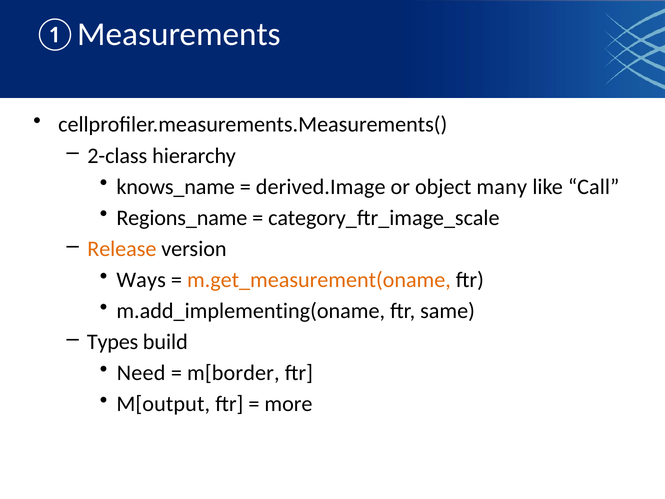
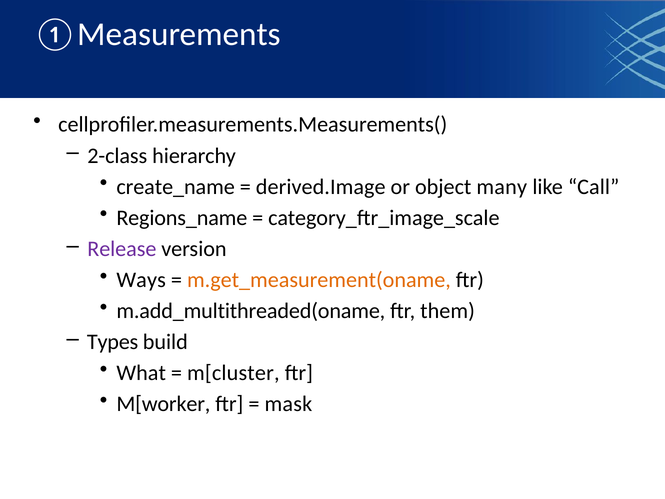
knows_name: knows_name -> create_name
Release colour: orange -> purple
m.add_implementing(oname: m.add_implementing(oname -> m.add_multithreaded(oname
same: same -> them
Need: Need -> What
m[border: m[border -> m[cluster
M[output: M[output -> M[worker
more: more -> mask
